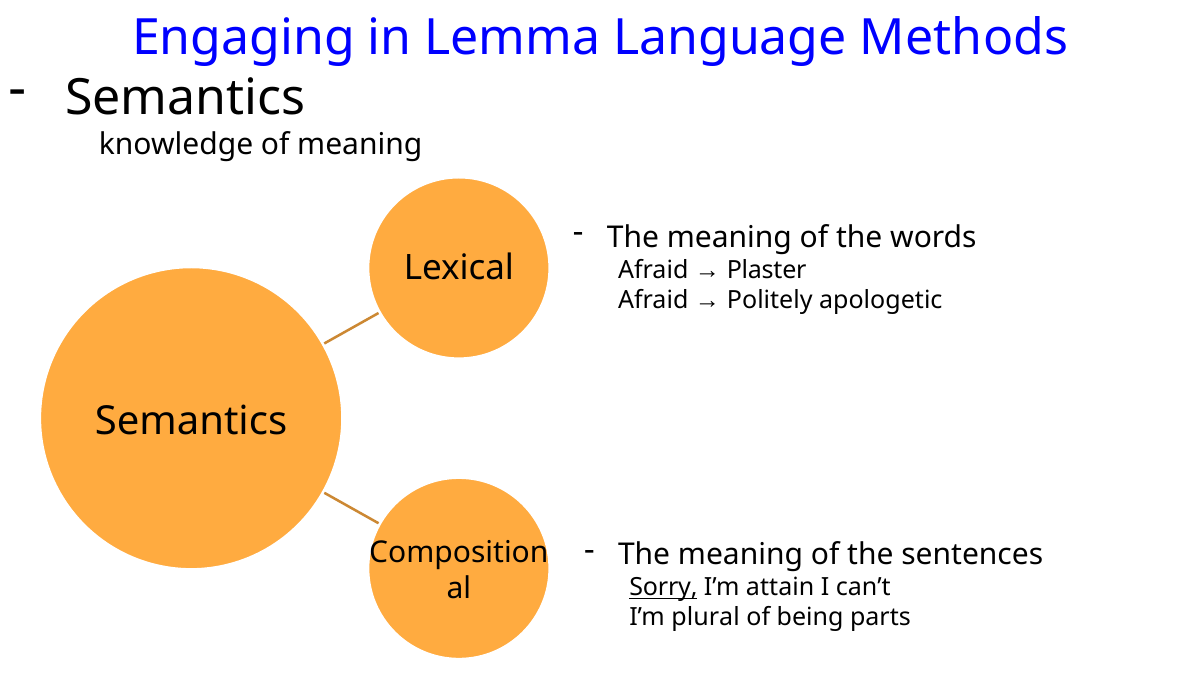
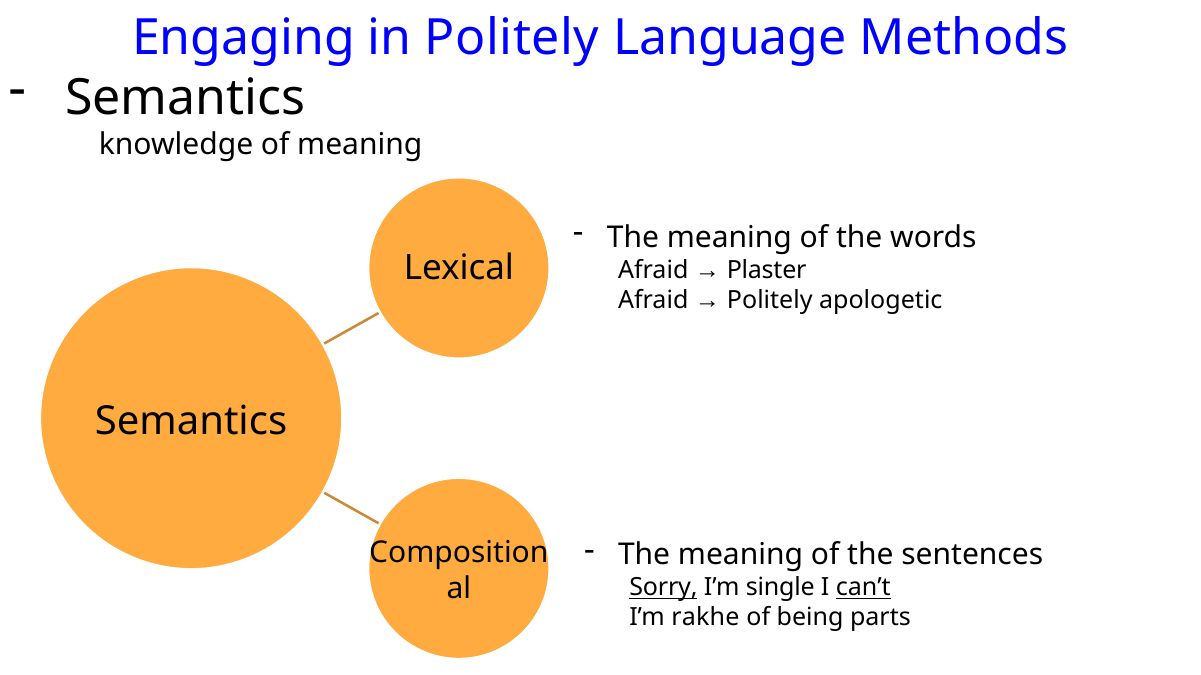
in Lemma: Lemma -> Politely
attain: attain -> single
can’t underline: none -> present
plural: plural -> rakhe
